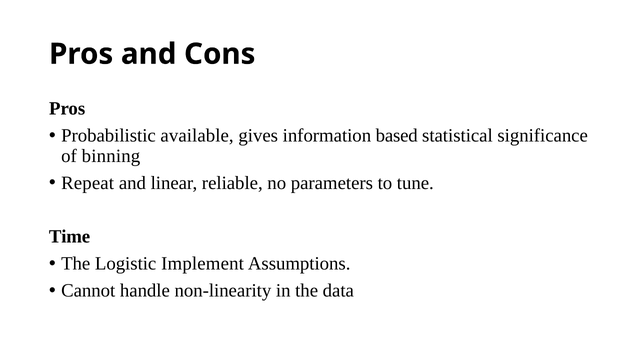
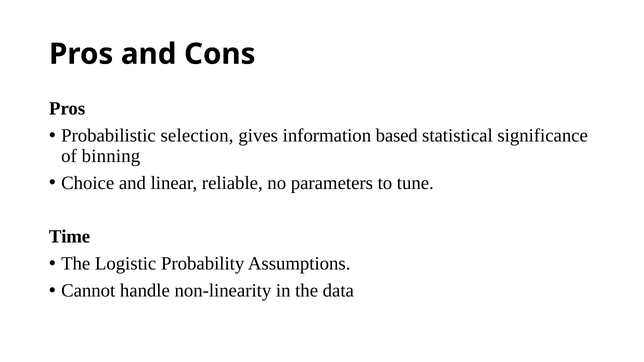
available: available -> selection
Repeat: Repeat -> Choice
Implement: Implement -> Probability
